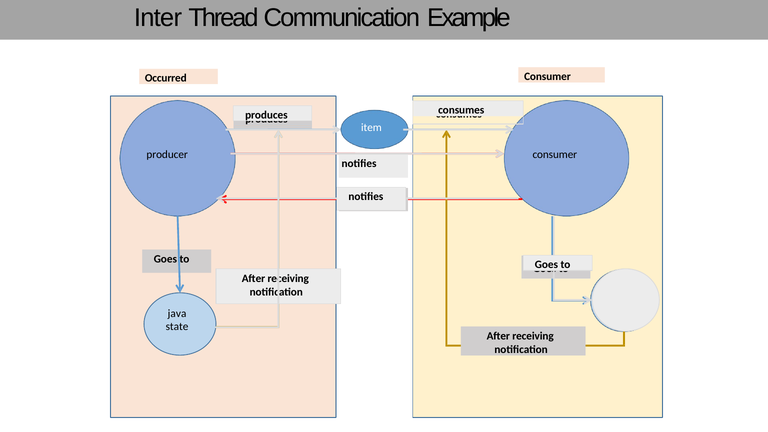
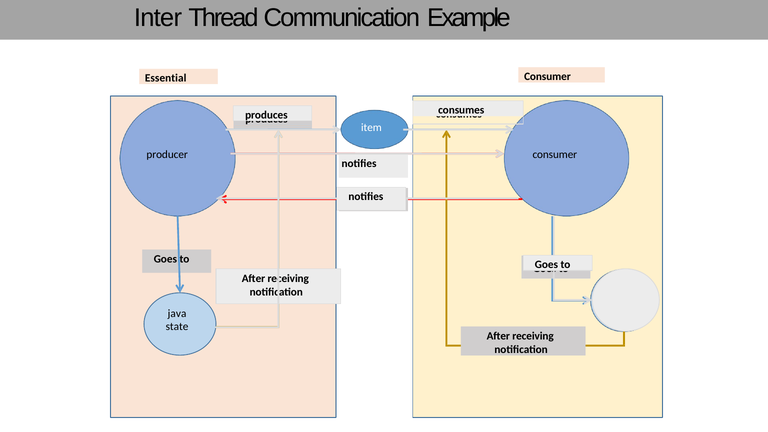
Occurred: Occurred -> Essential
